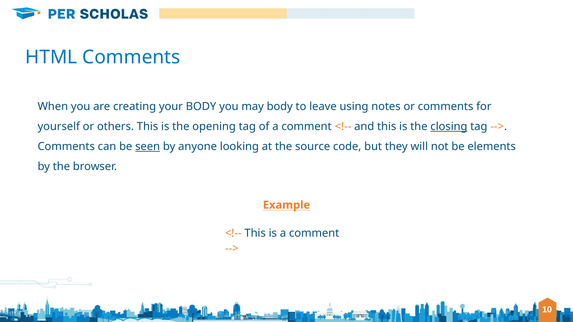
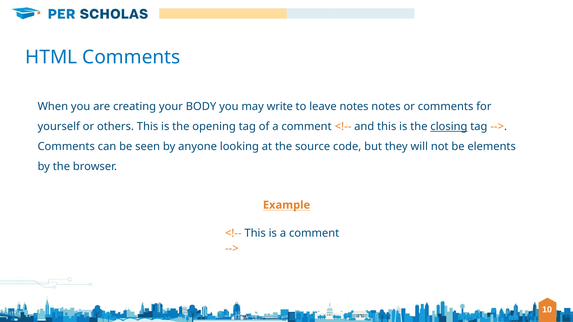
may body: body -> write
leave using: using -> notes
seen underline: present -> none
